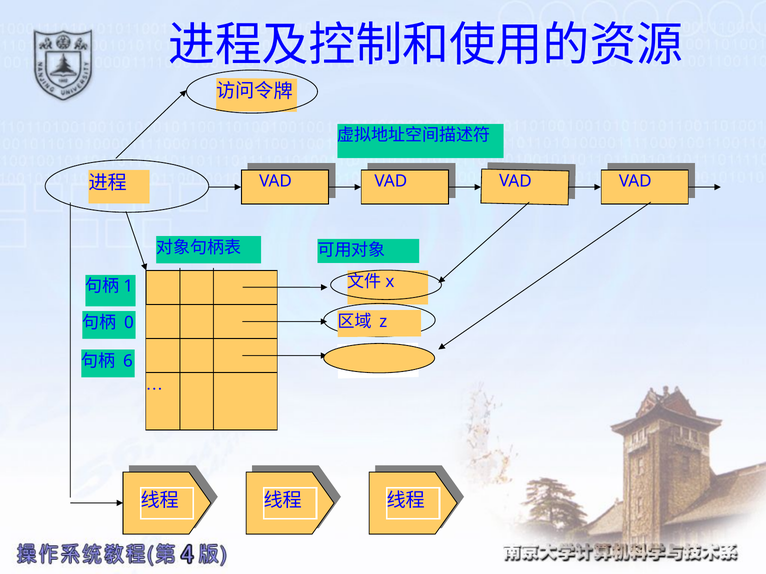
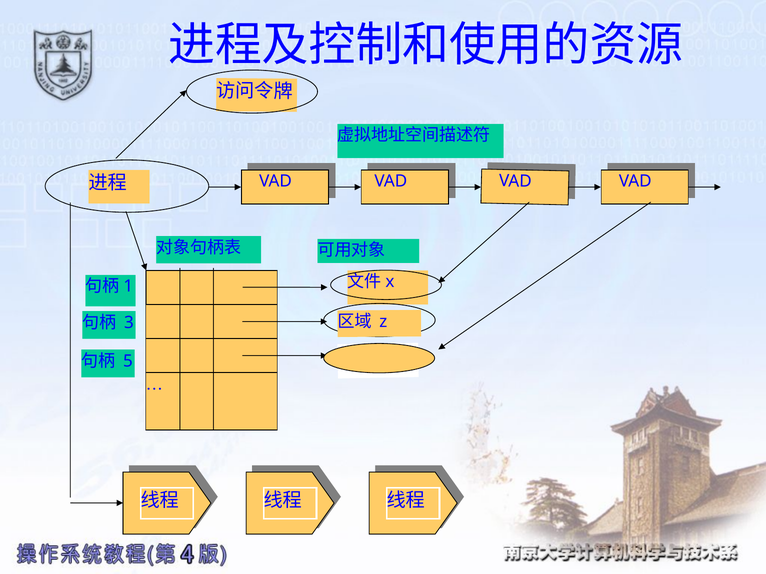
0: 0 -> 3
6: 6 -> 5
